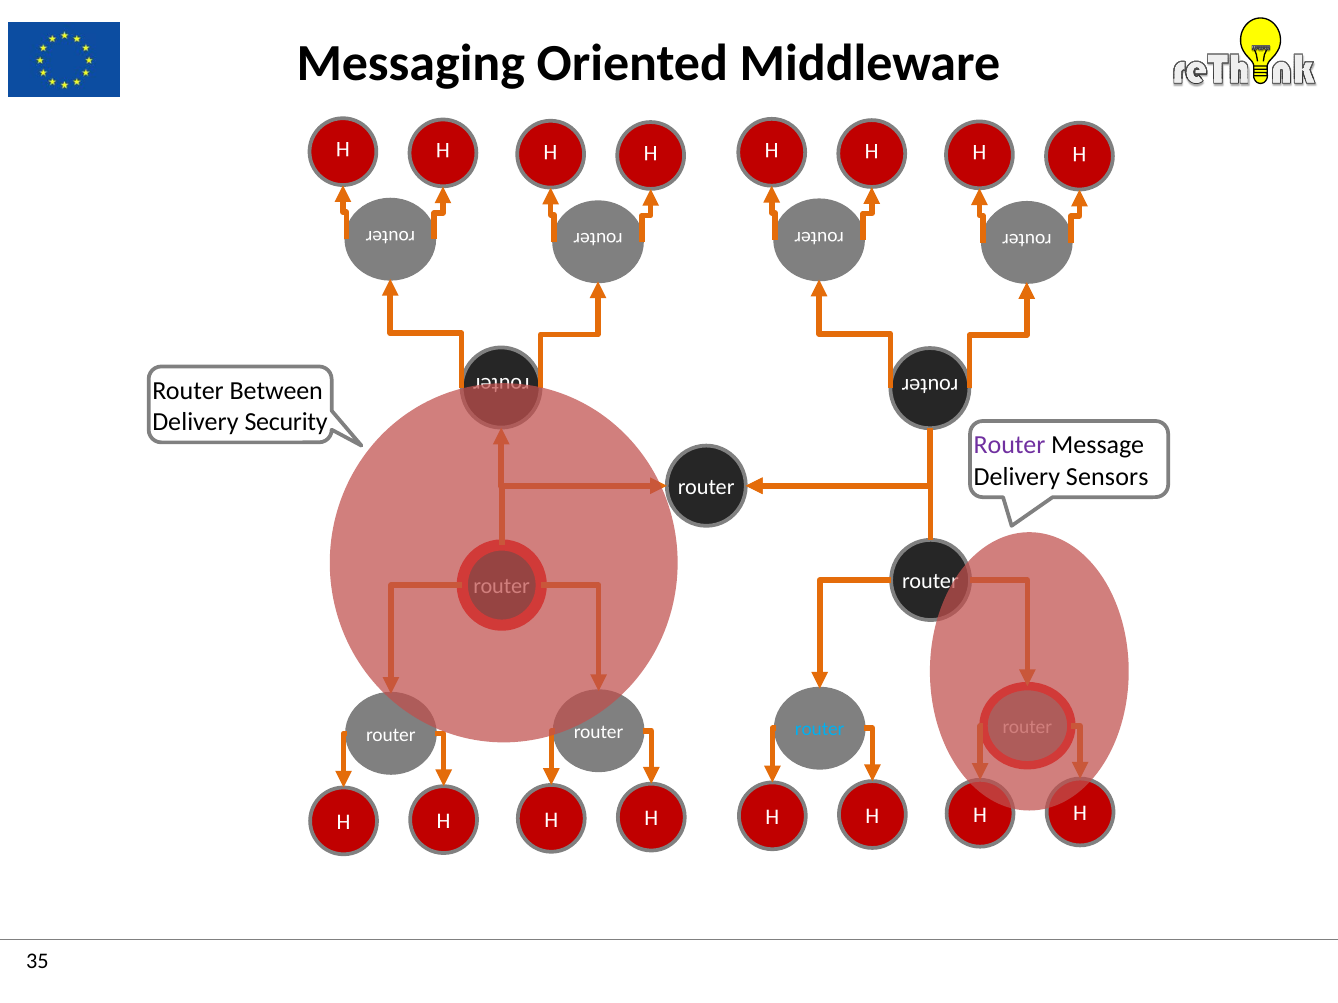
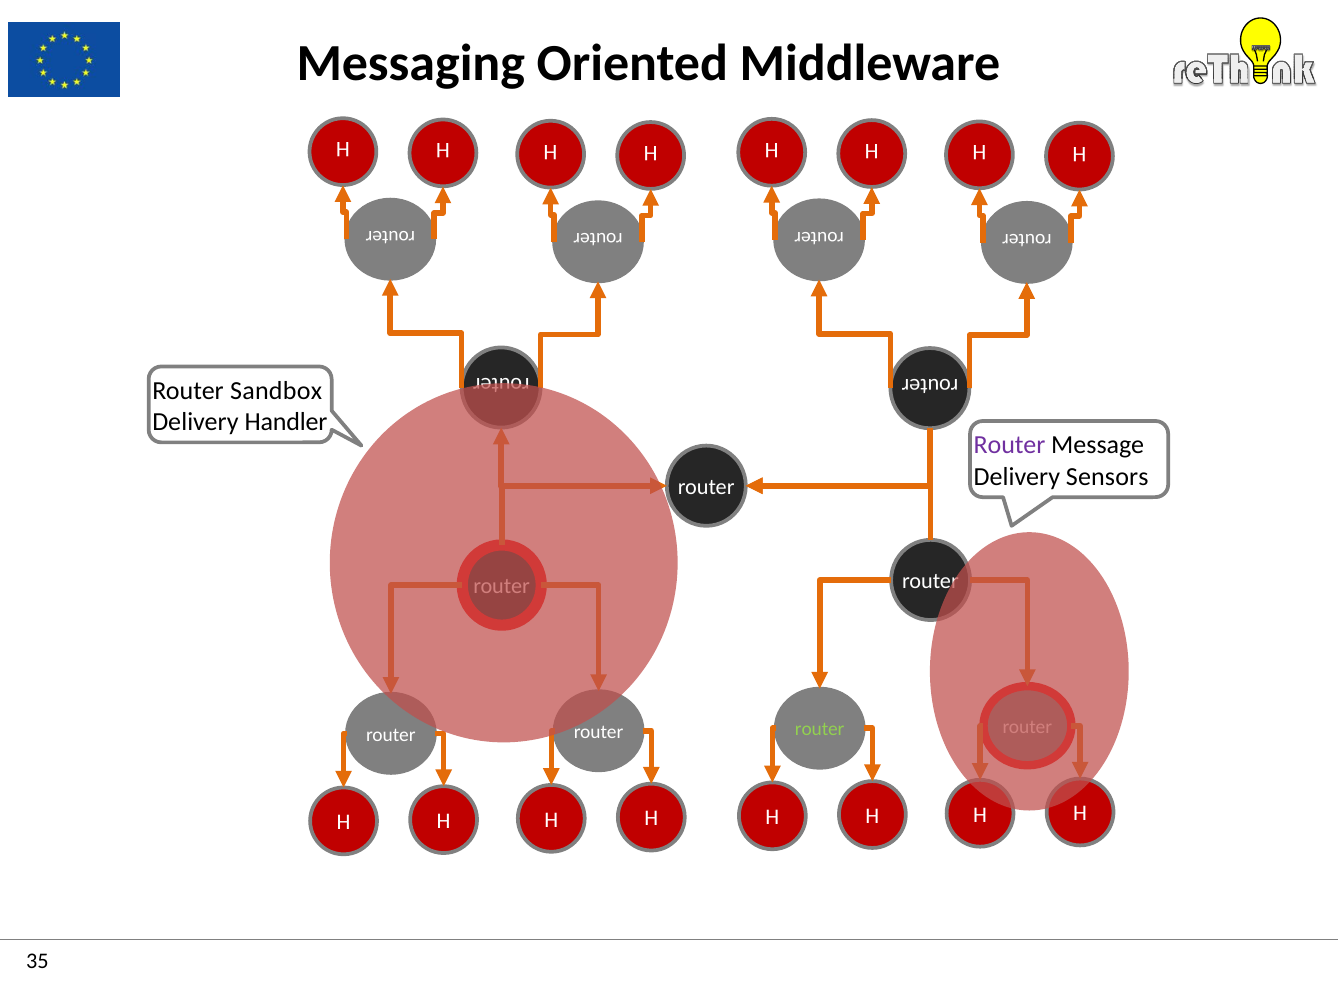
Between: Between -> Sandbox
Security: Security -> Handler
router at (820, 730) colour: light blue -> light green
